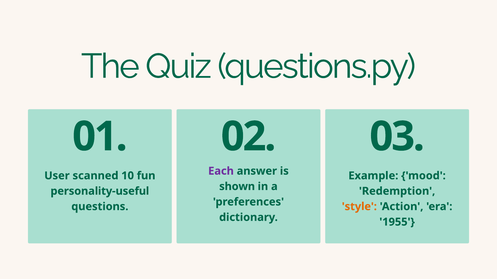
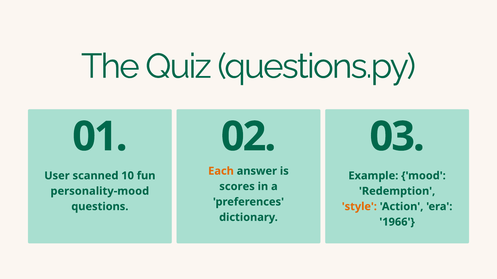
Each colour: purple -> orange
shown: shown -> scores
personality-useful: personality-useful -> personality-mood
1955: 1955 -> 1966
